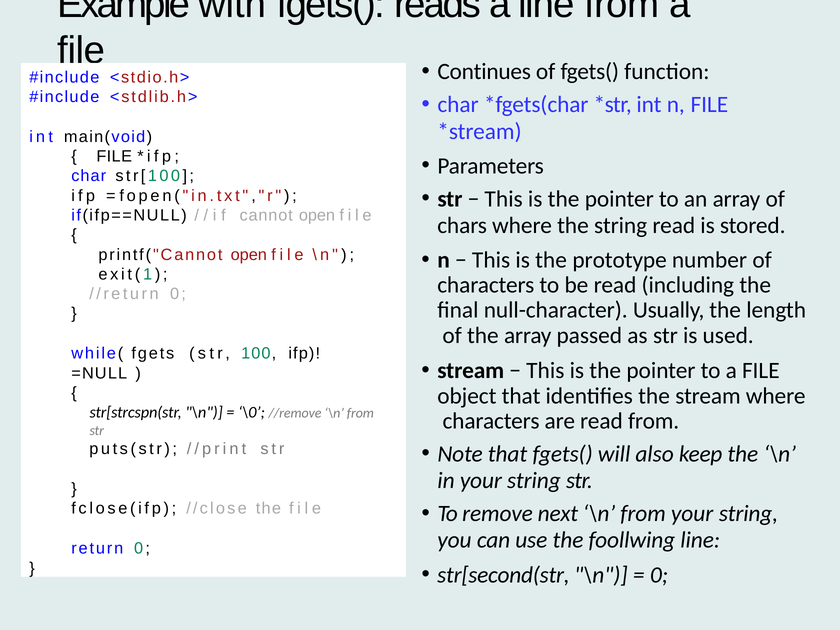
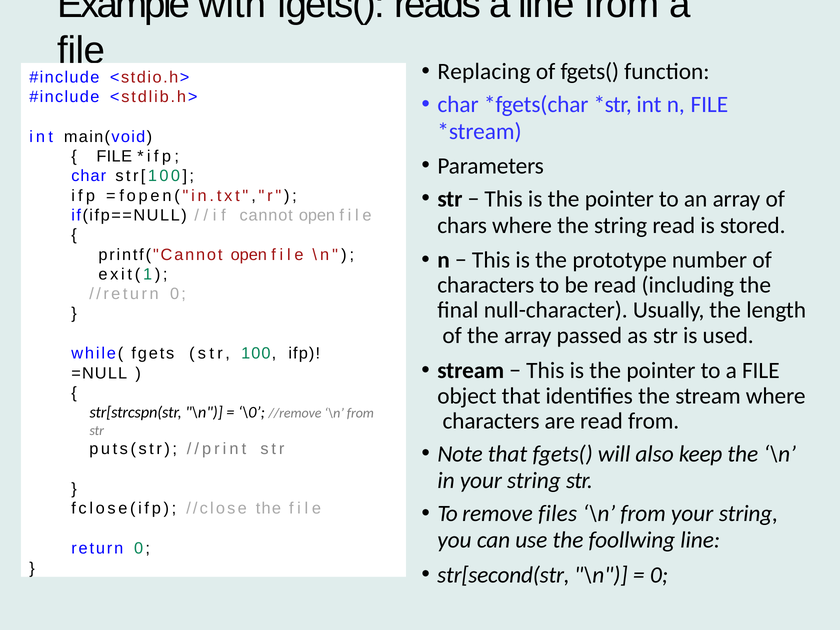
Continues: Continues -> Replacing
next: next -> files
